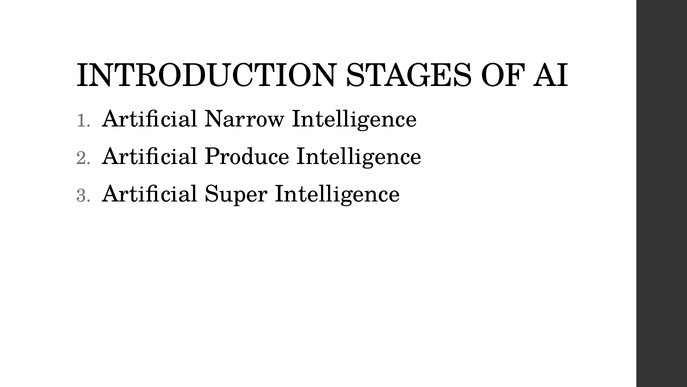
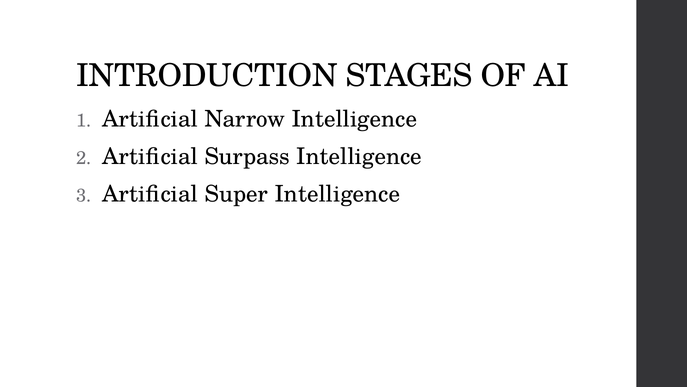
Produce: Produce -> Surpass
